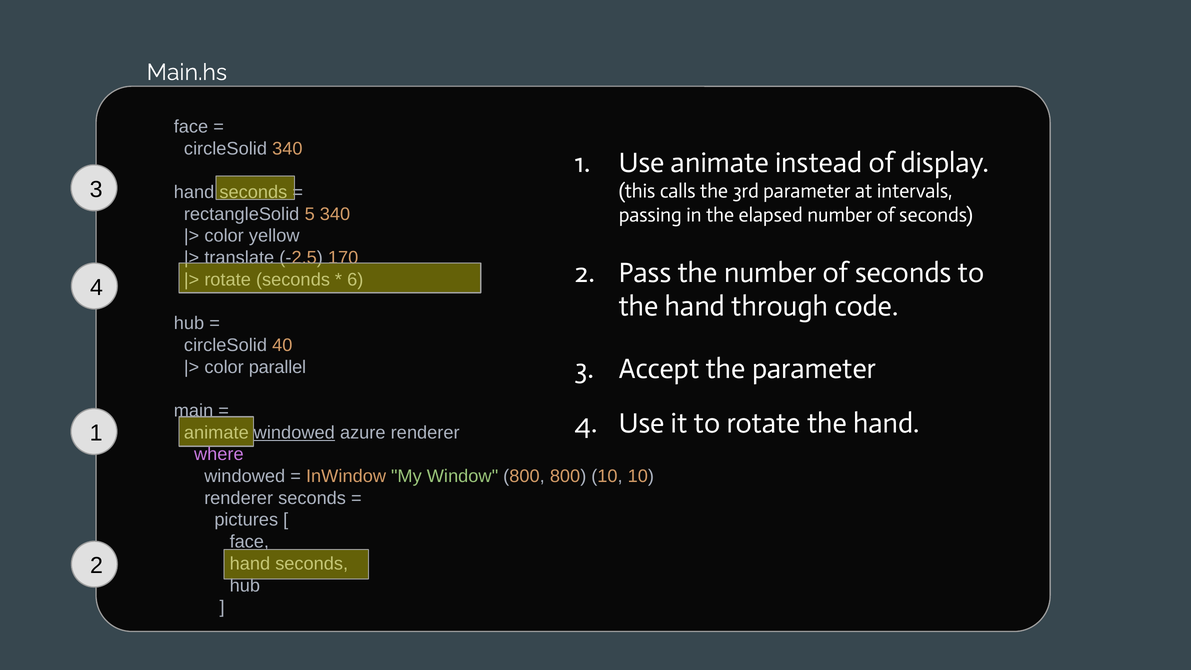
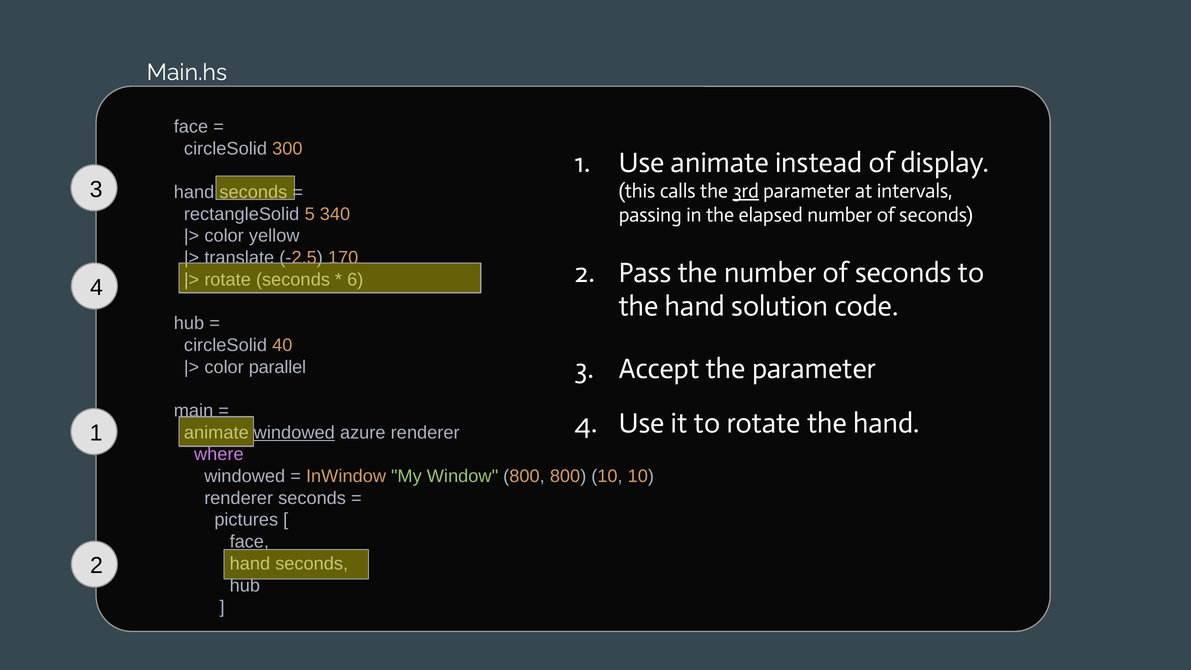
circleSolid 340: 340 -> 300
3rd underline: none -> present
through: through -> solution
